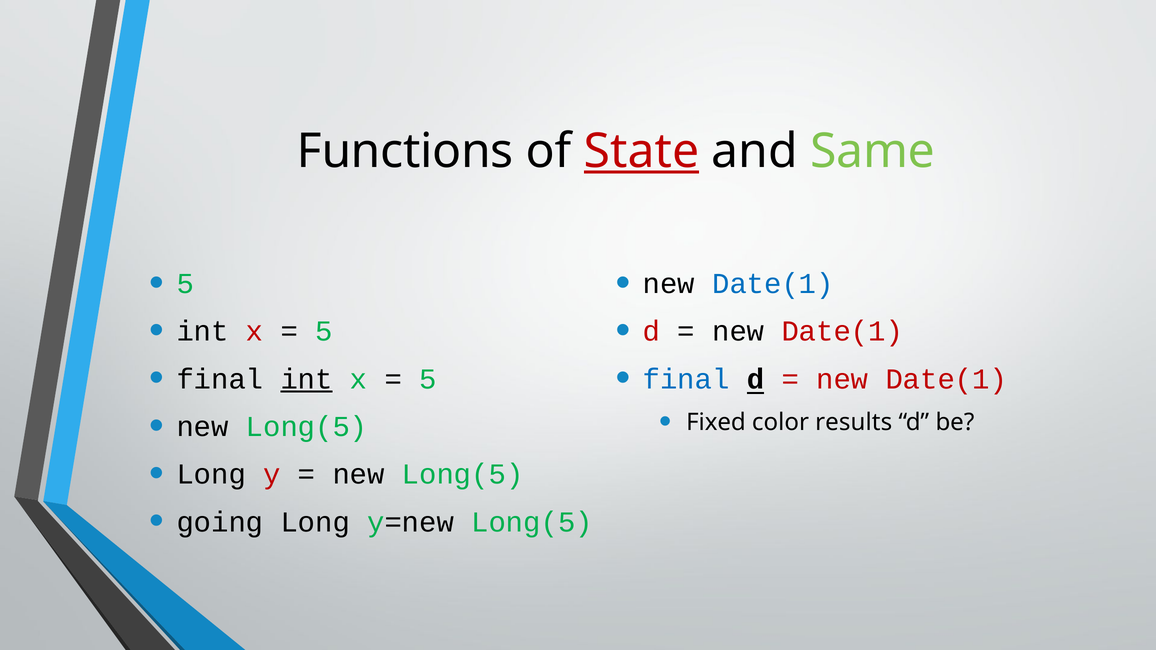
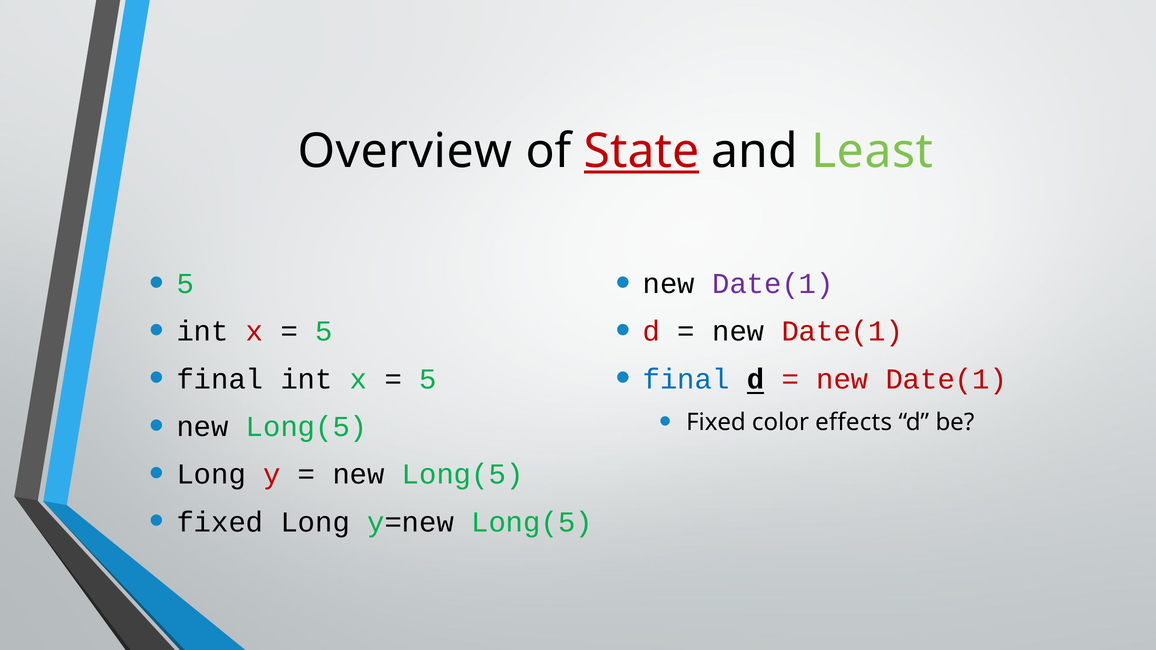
Functions: Functions -> Overview
Same: Same -> Least
Date(1 at (773, 284) colour: blue -> purple
int at (307, 379) underline: present -> none
results: results -> effects
going at (220, 522): going -> fixed
